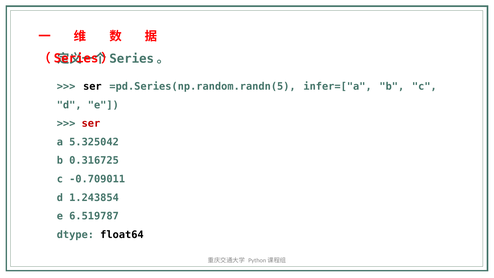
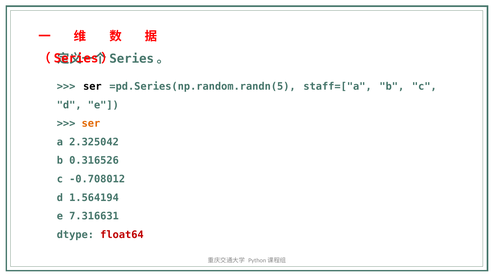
infer=["a: infer=["a -> staff=["a
ser at (91, 123) colour: red -> orange
5.325042: 5.325042 -> 2.325042
0.316725: 0.316725 -> 0.316526
-0.709011: -0.709011 -> -0.708012
1.243854: 1.243854 -> 1.564194
6.519787: 6.519787 -> 7.316631
float64 colour: black -> red
